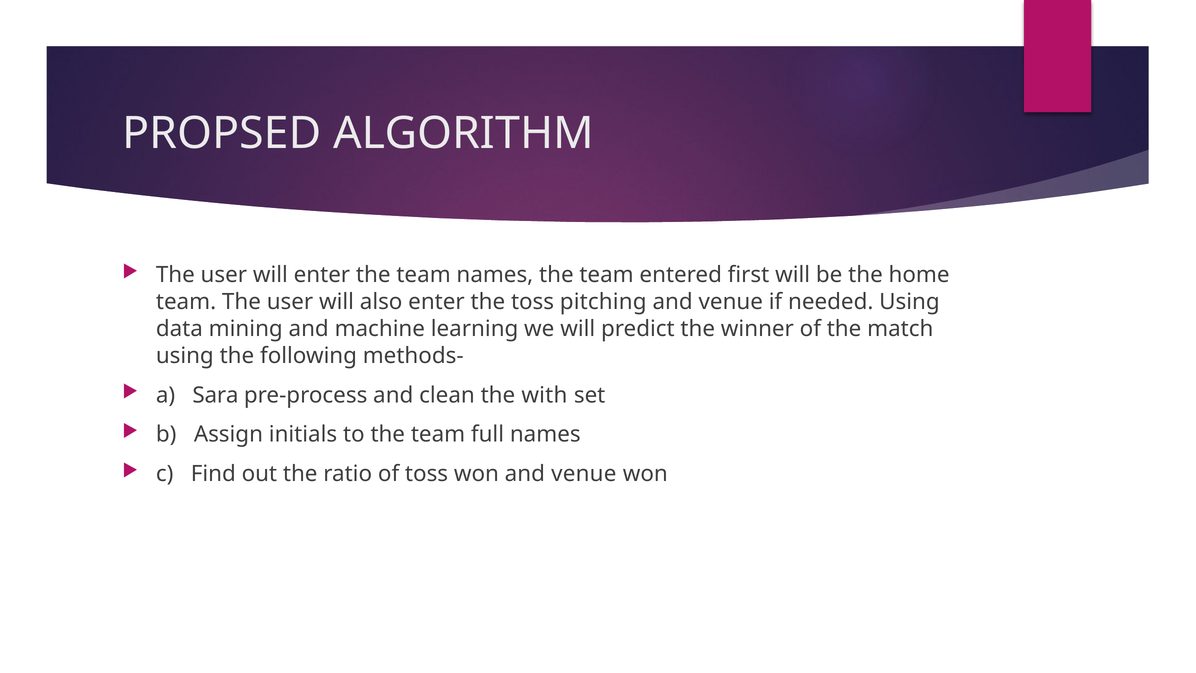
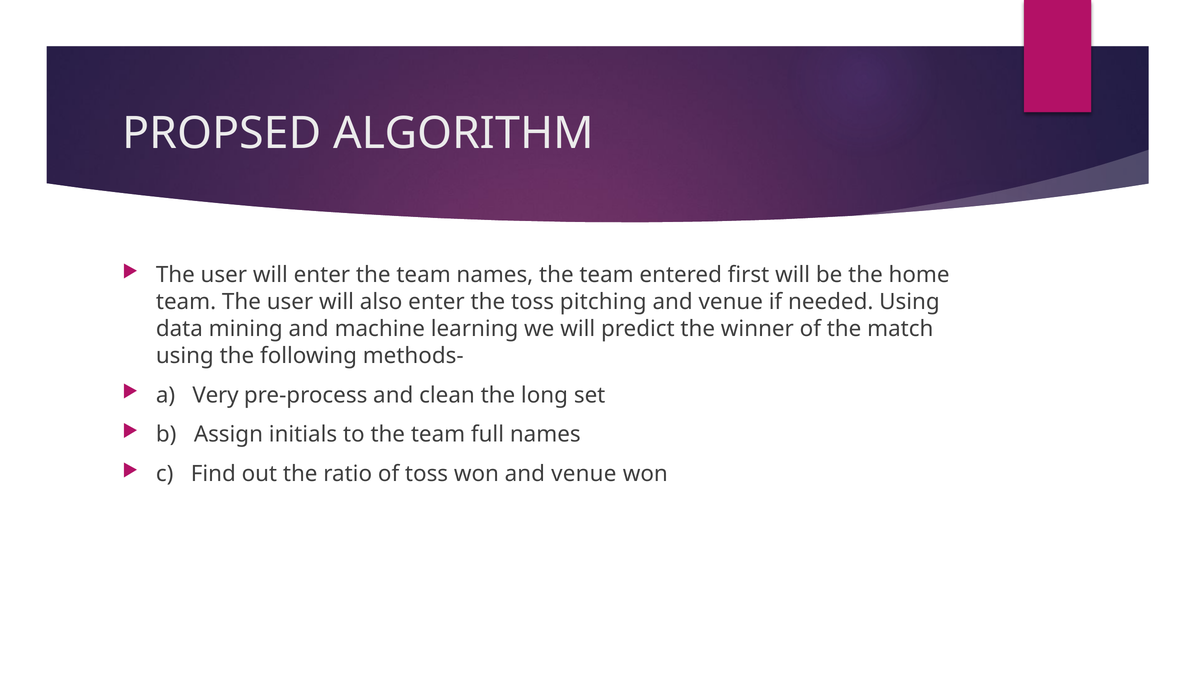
Sara: Sara -> Very
with: with -> long
